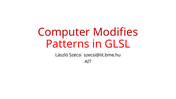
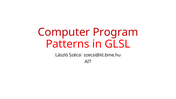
Modifies: Modifies -> Program
